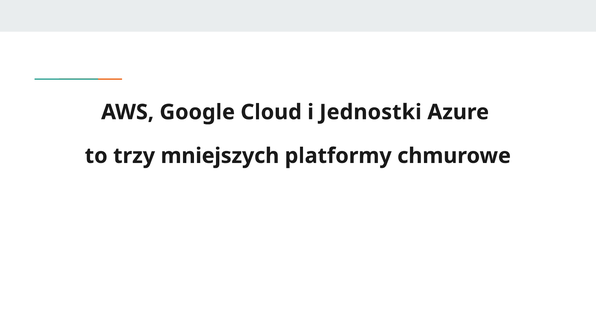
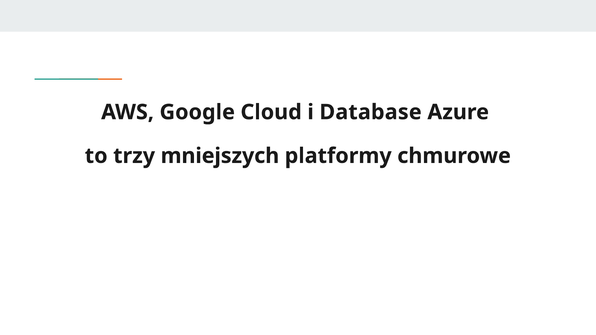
Jednostki: Jednostki -> Database
